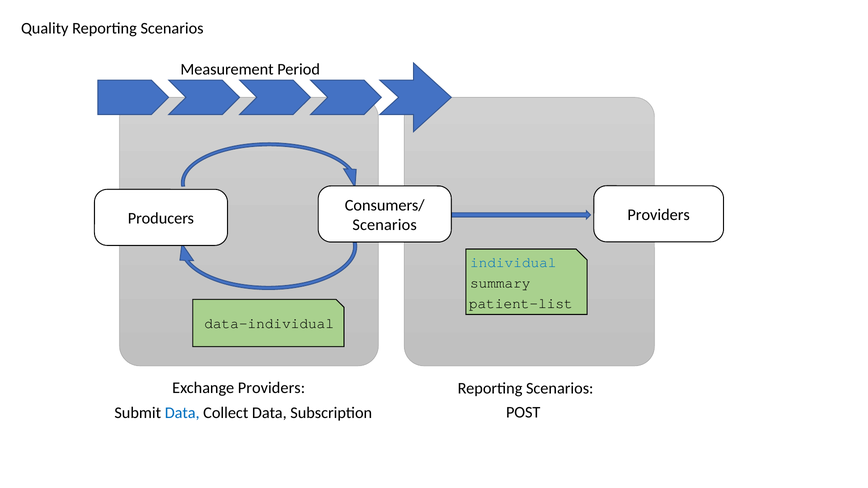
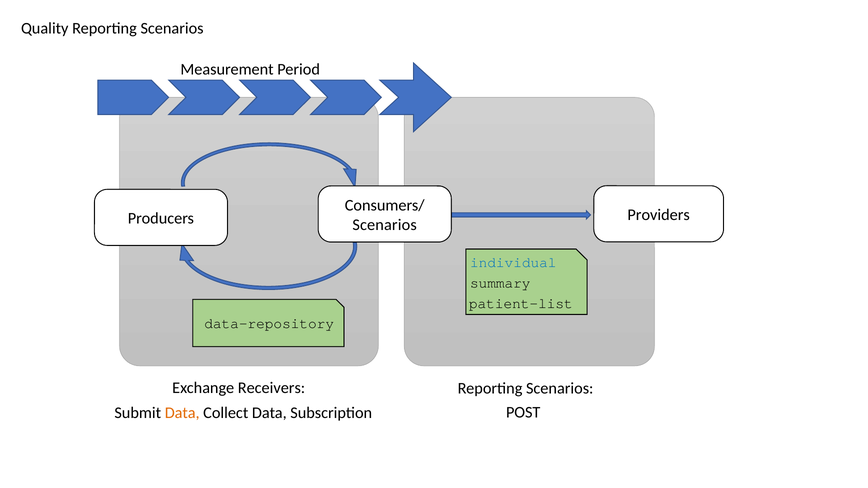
data-individual: data-individual -> data-repository
Exchange Providers: Providers -> Receivers
Data at (182, 413) colour: blue -> orange
